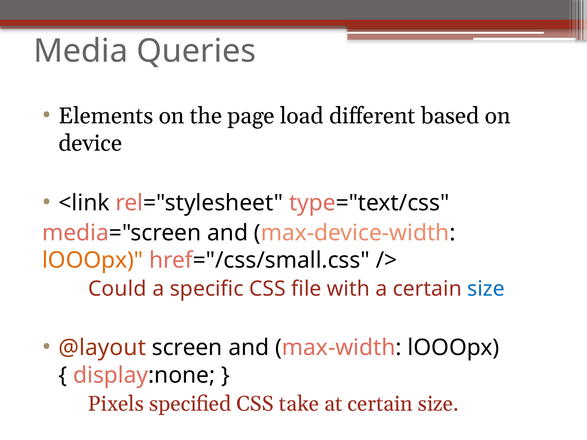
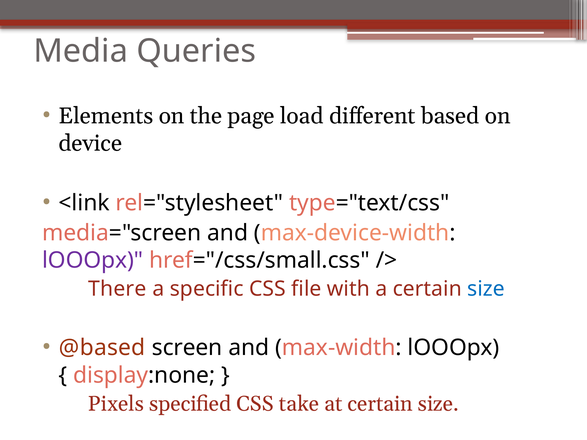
lOOOpx at (93, 260) colour: orange -> purple
Could: Could -> There
@layout: @layout -> @based
